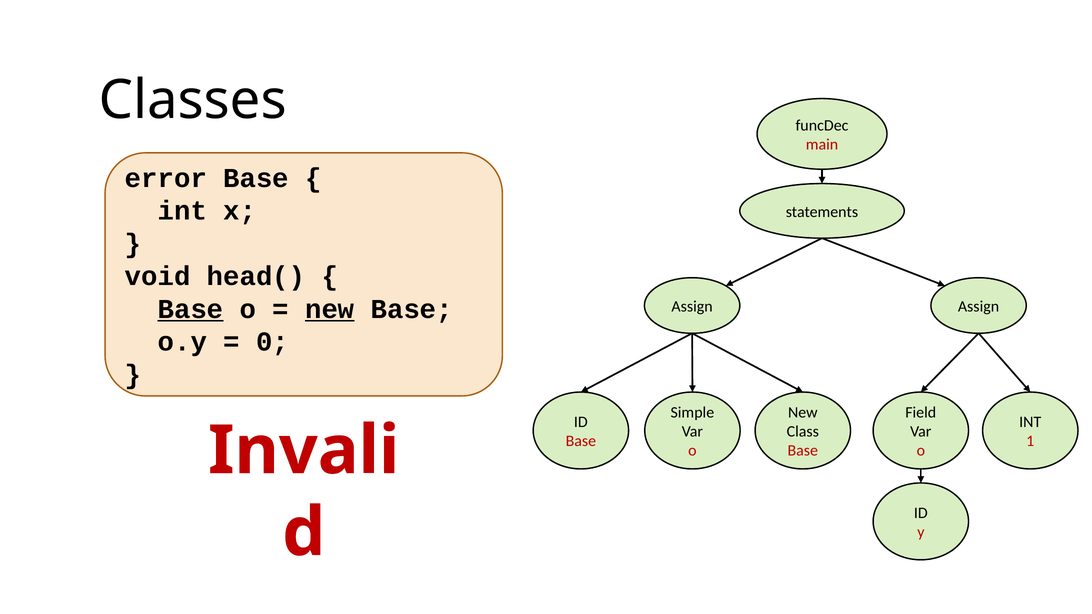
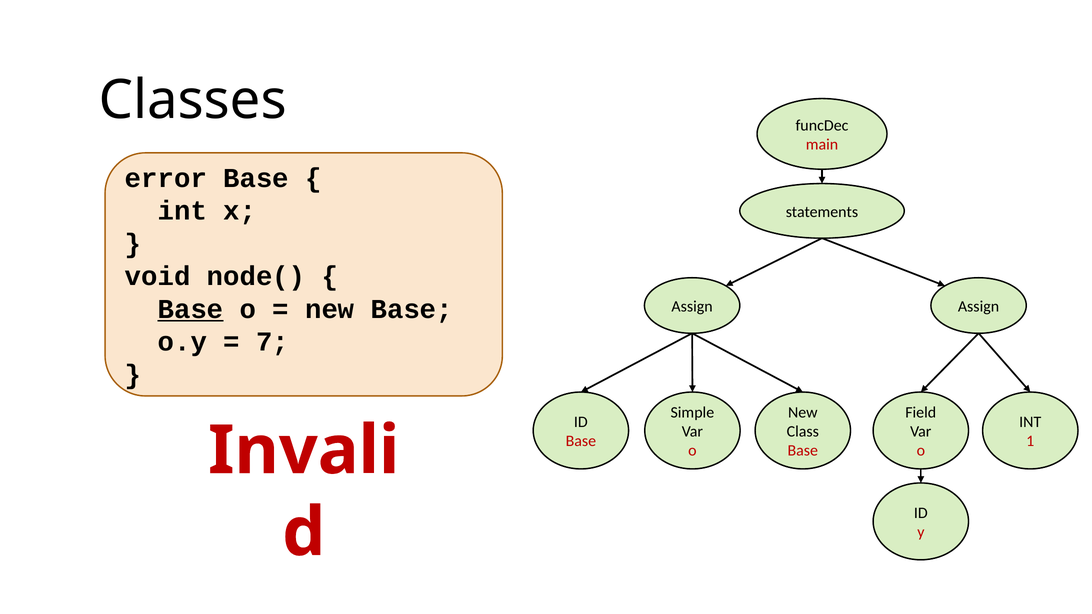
head(: head( -> node(
new at (330, 309) underline: present -> none
0: 0 -> 7
